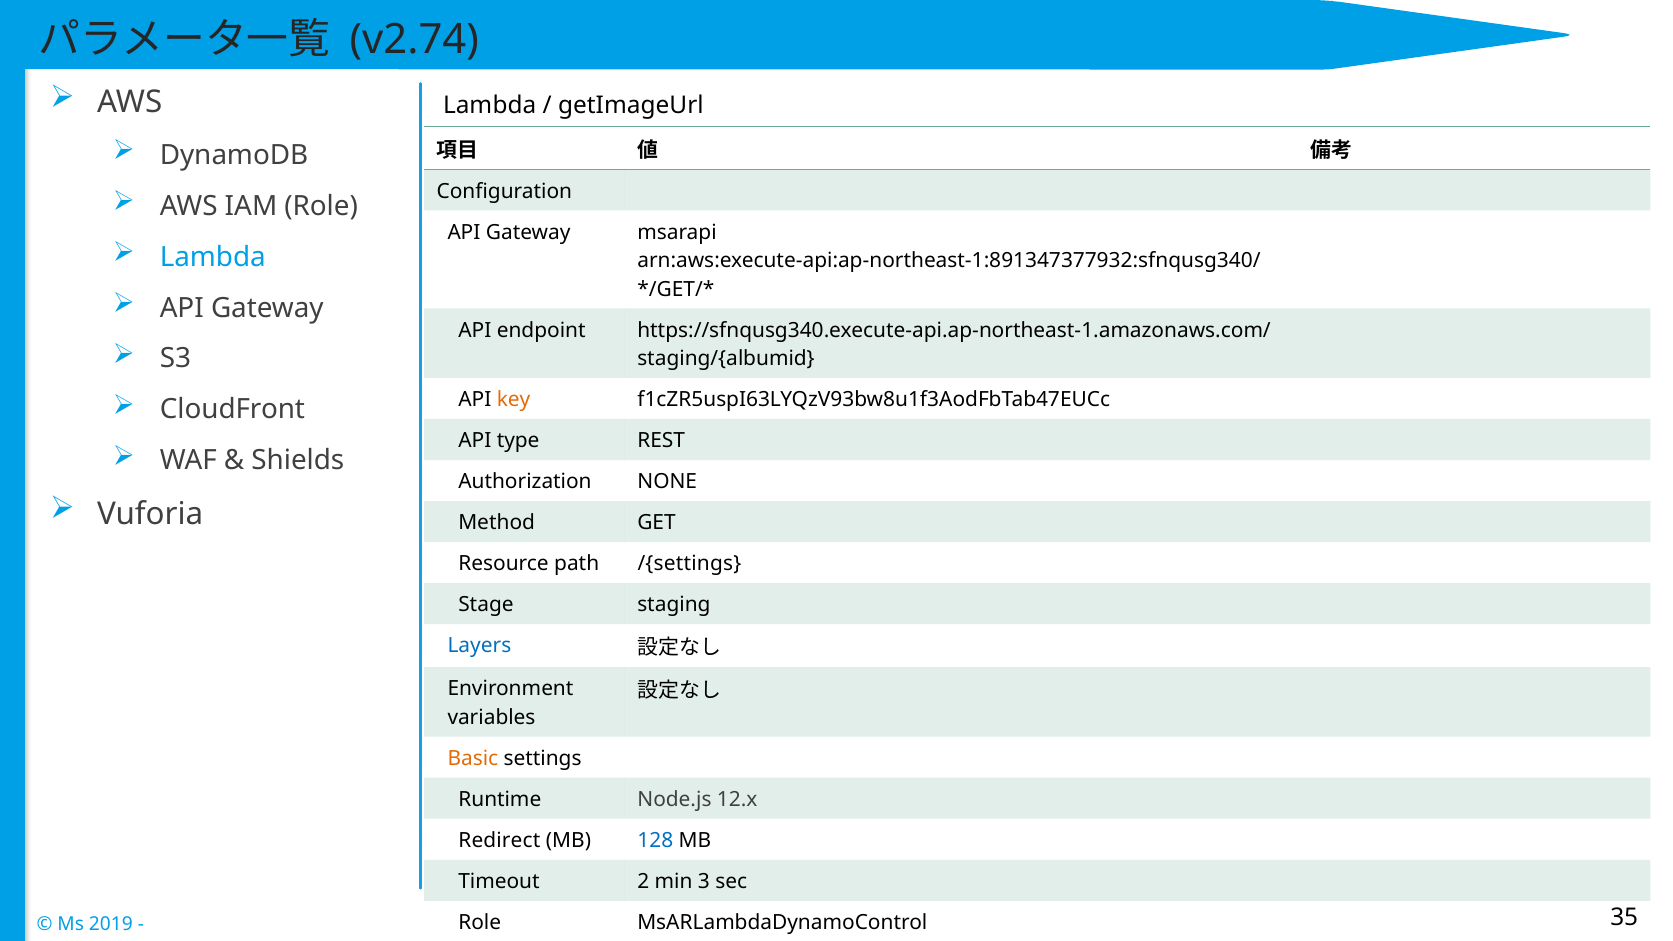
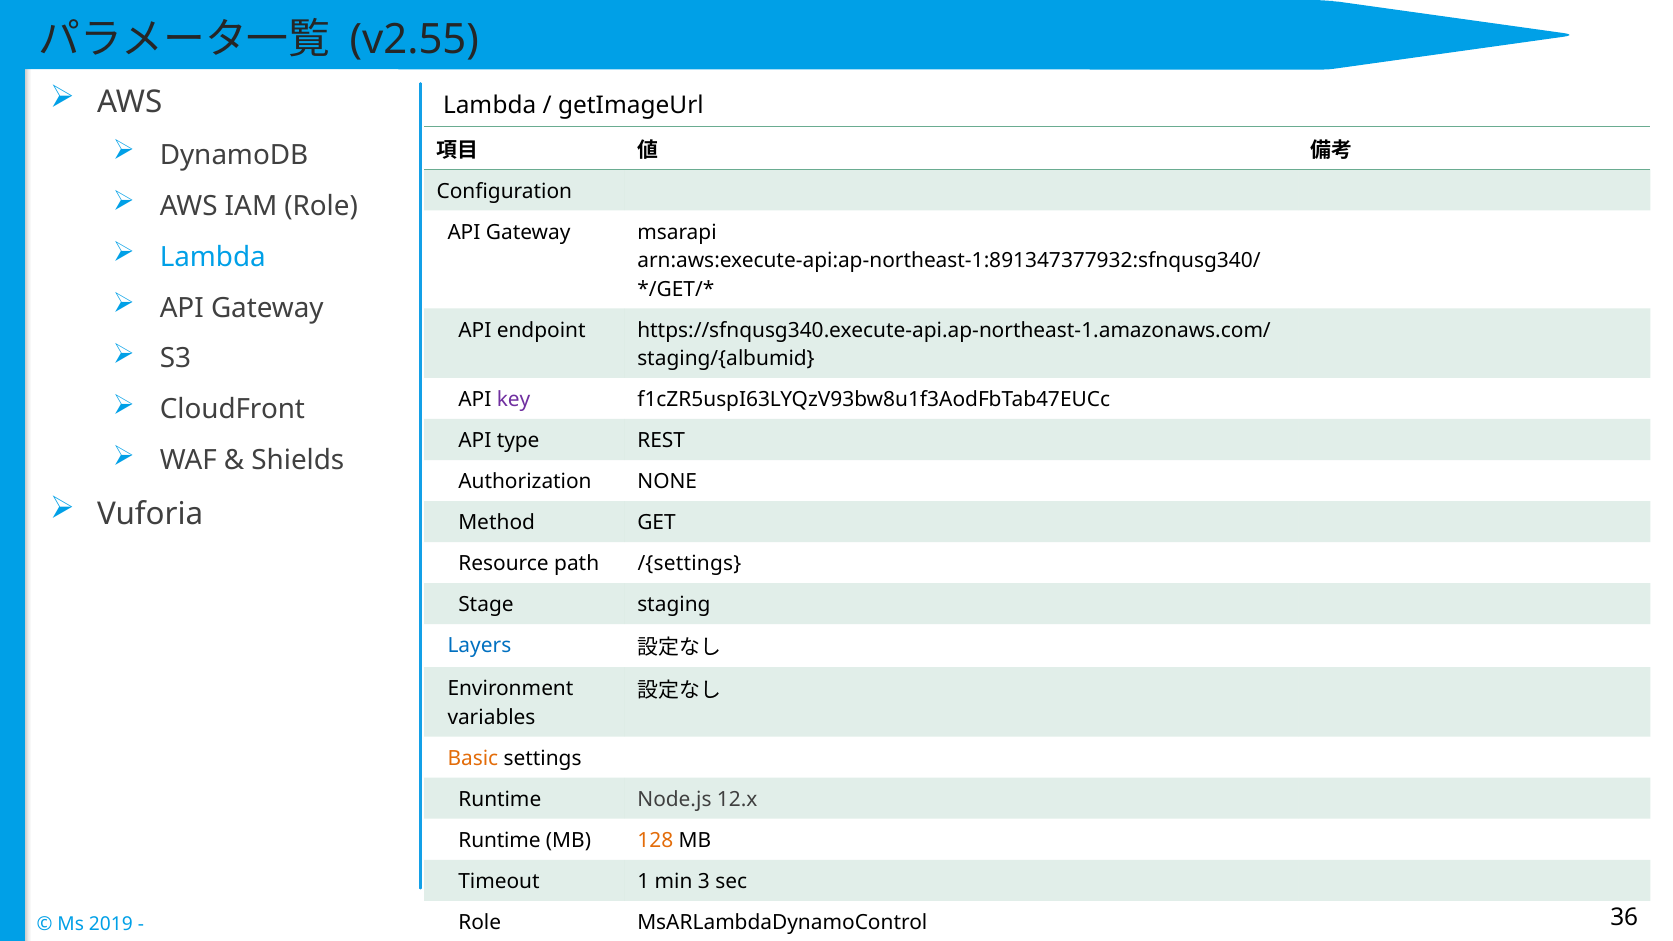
v2.74: v2.74 -> v2.55
key colour: orange -> purple
Redirect at (499, 841): Redirect -> Runtime
128 colour: blue -> orange
2: 2 -> 1
35: 35 -> 36
